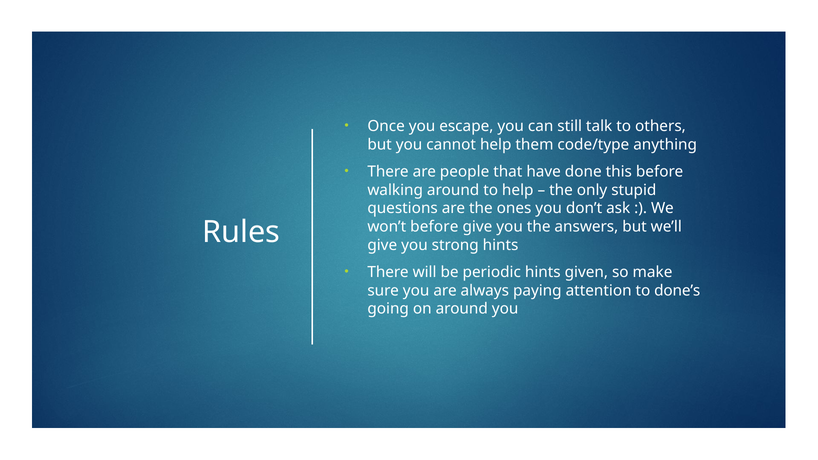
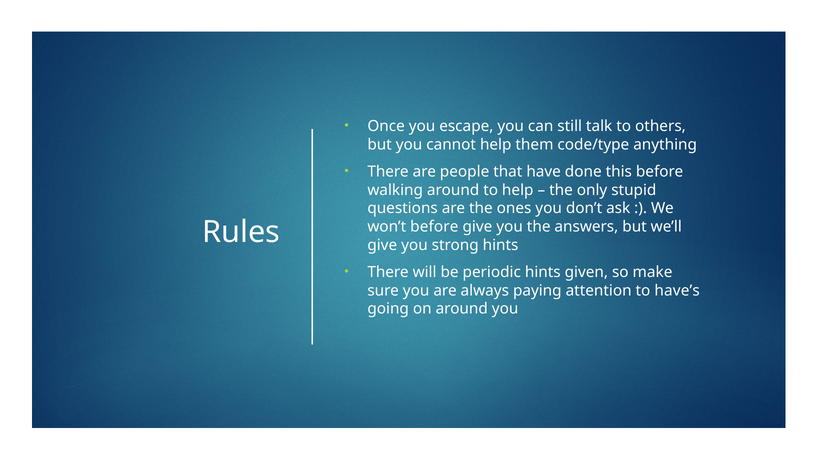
done’s: done’s -> have’s
